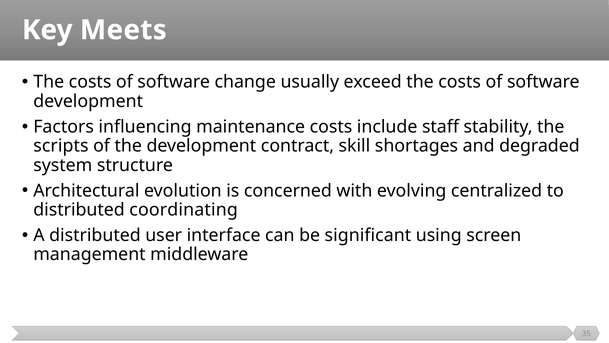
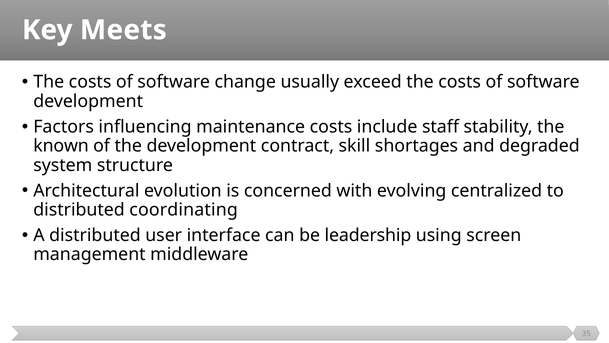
scripts: scripts -> known
significant: significant -> leadership
